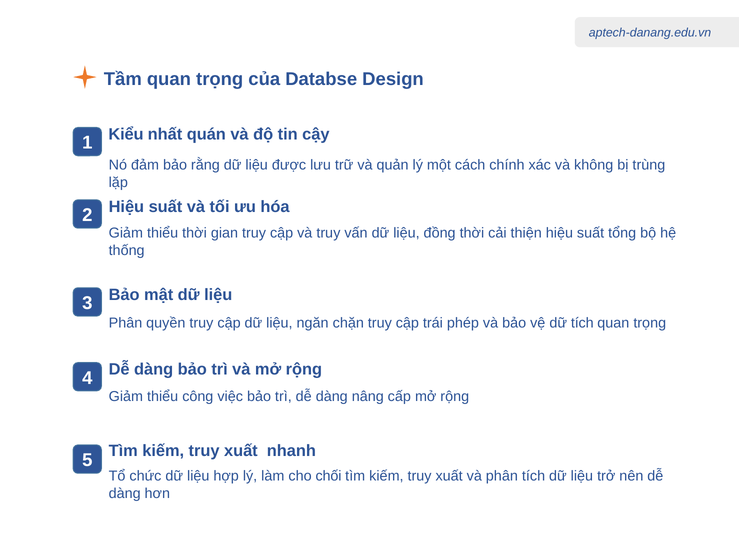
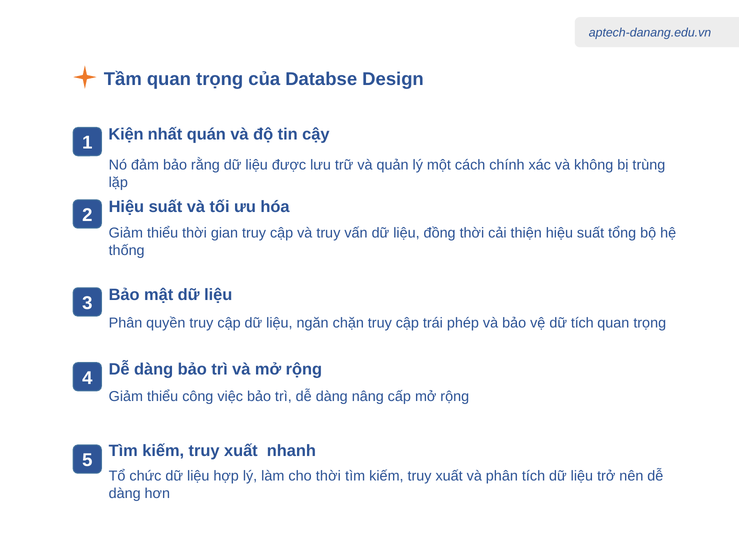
Kiểu: Kiểu -> Kiện
cho chối: chối -> thời
